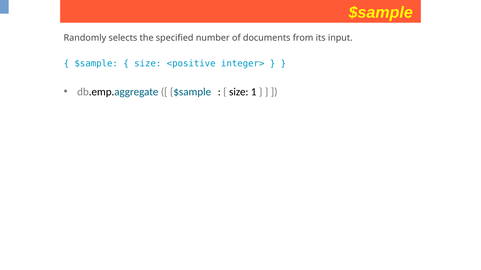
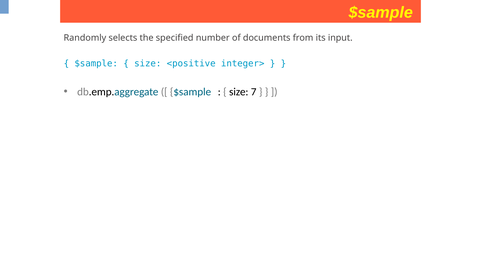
1: 1 -> 7
